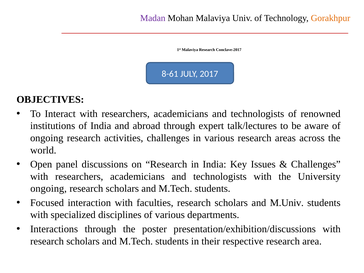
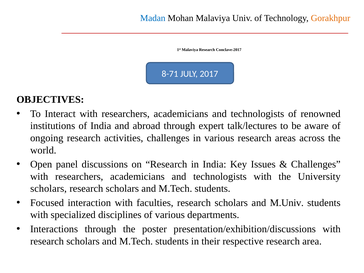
Madan colour: purple -> blue
8-61: 8-61 -> 8-71
ongoing at (49, 189): ongoing -> scholars
